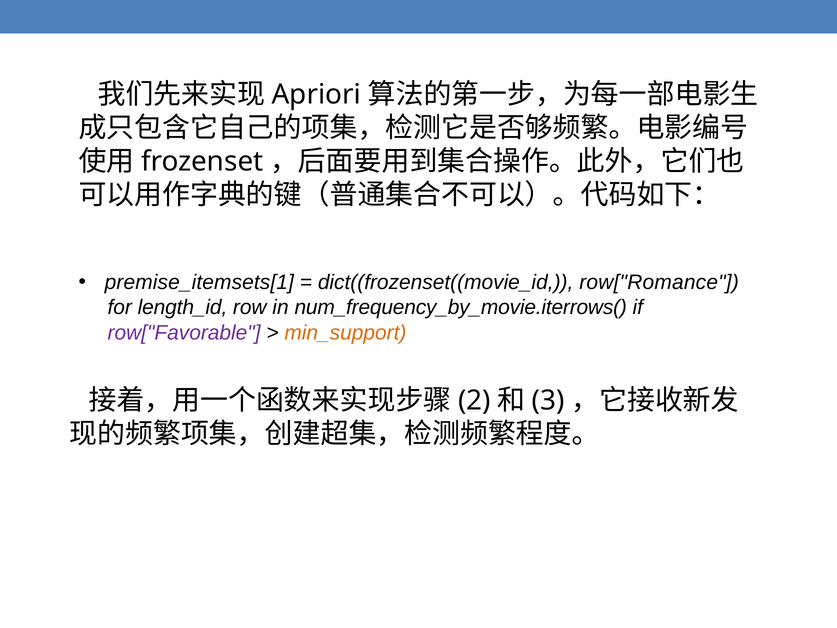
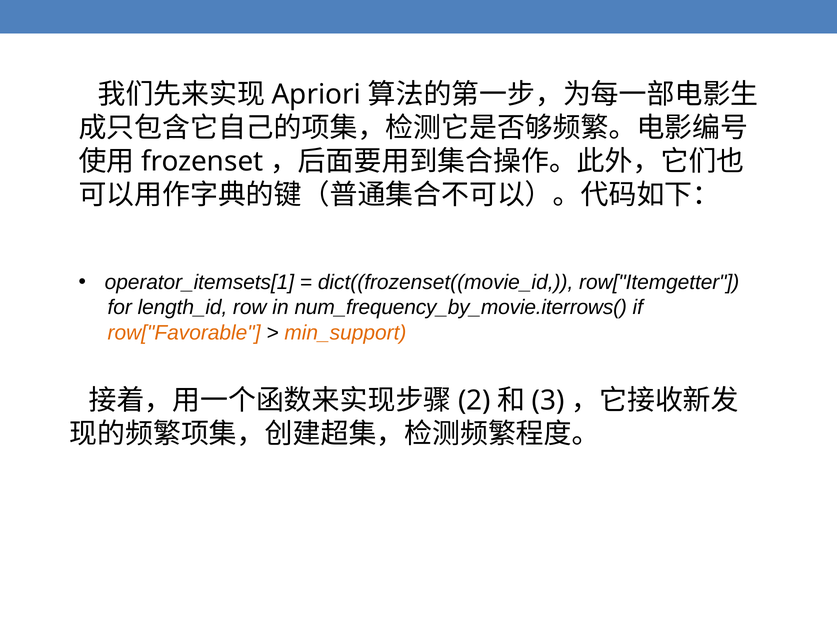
premise_itemsets[1: premise_itemsets[1 -> operator_itemsets[1
row["Romance: row["Romance -> row["Itemgetter
row["Favorable colour: purple -> orange
